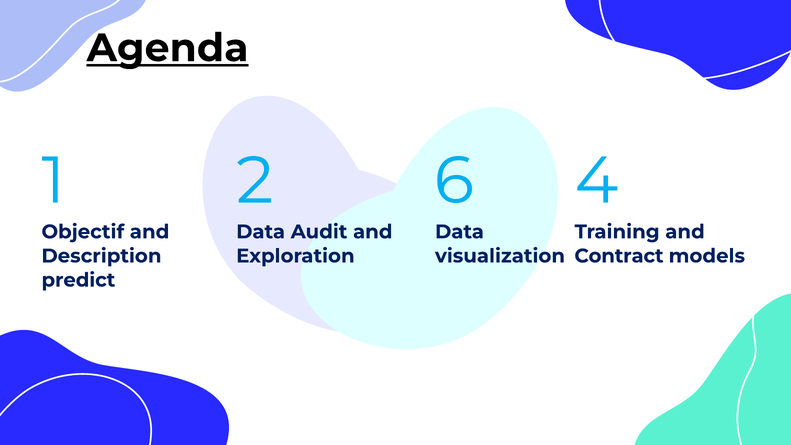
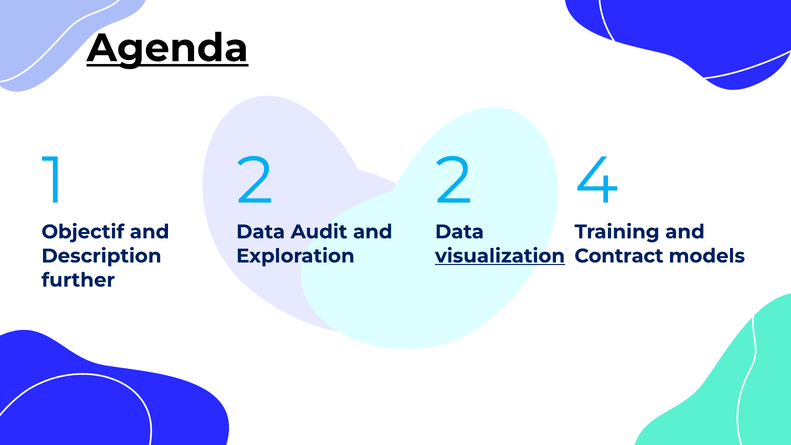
2 6: 6 -> 2
visualization underline: none -> present
predict: predict -> further
